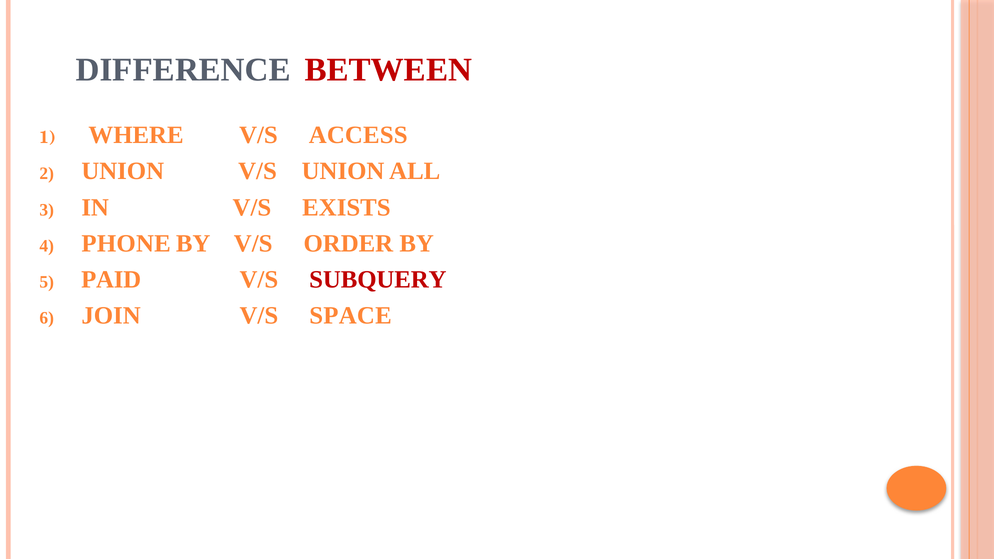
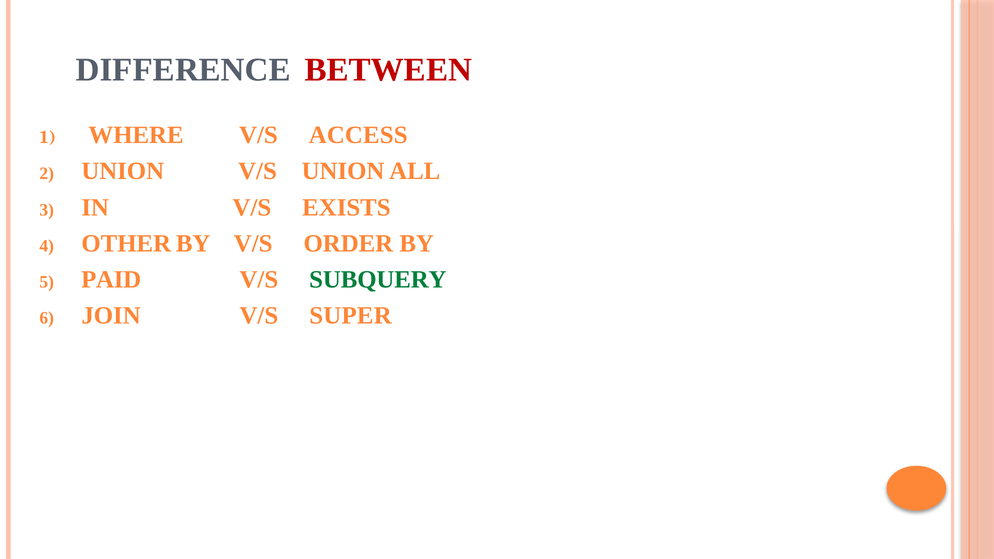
PHONE: PHONE -> OTHER
SUBQUERY colour: red -> green
SPACE: SPACE -> SUPER
